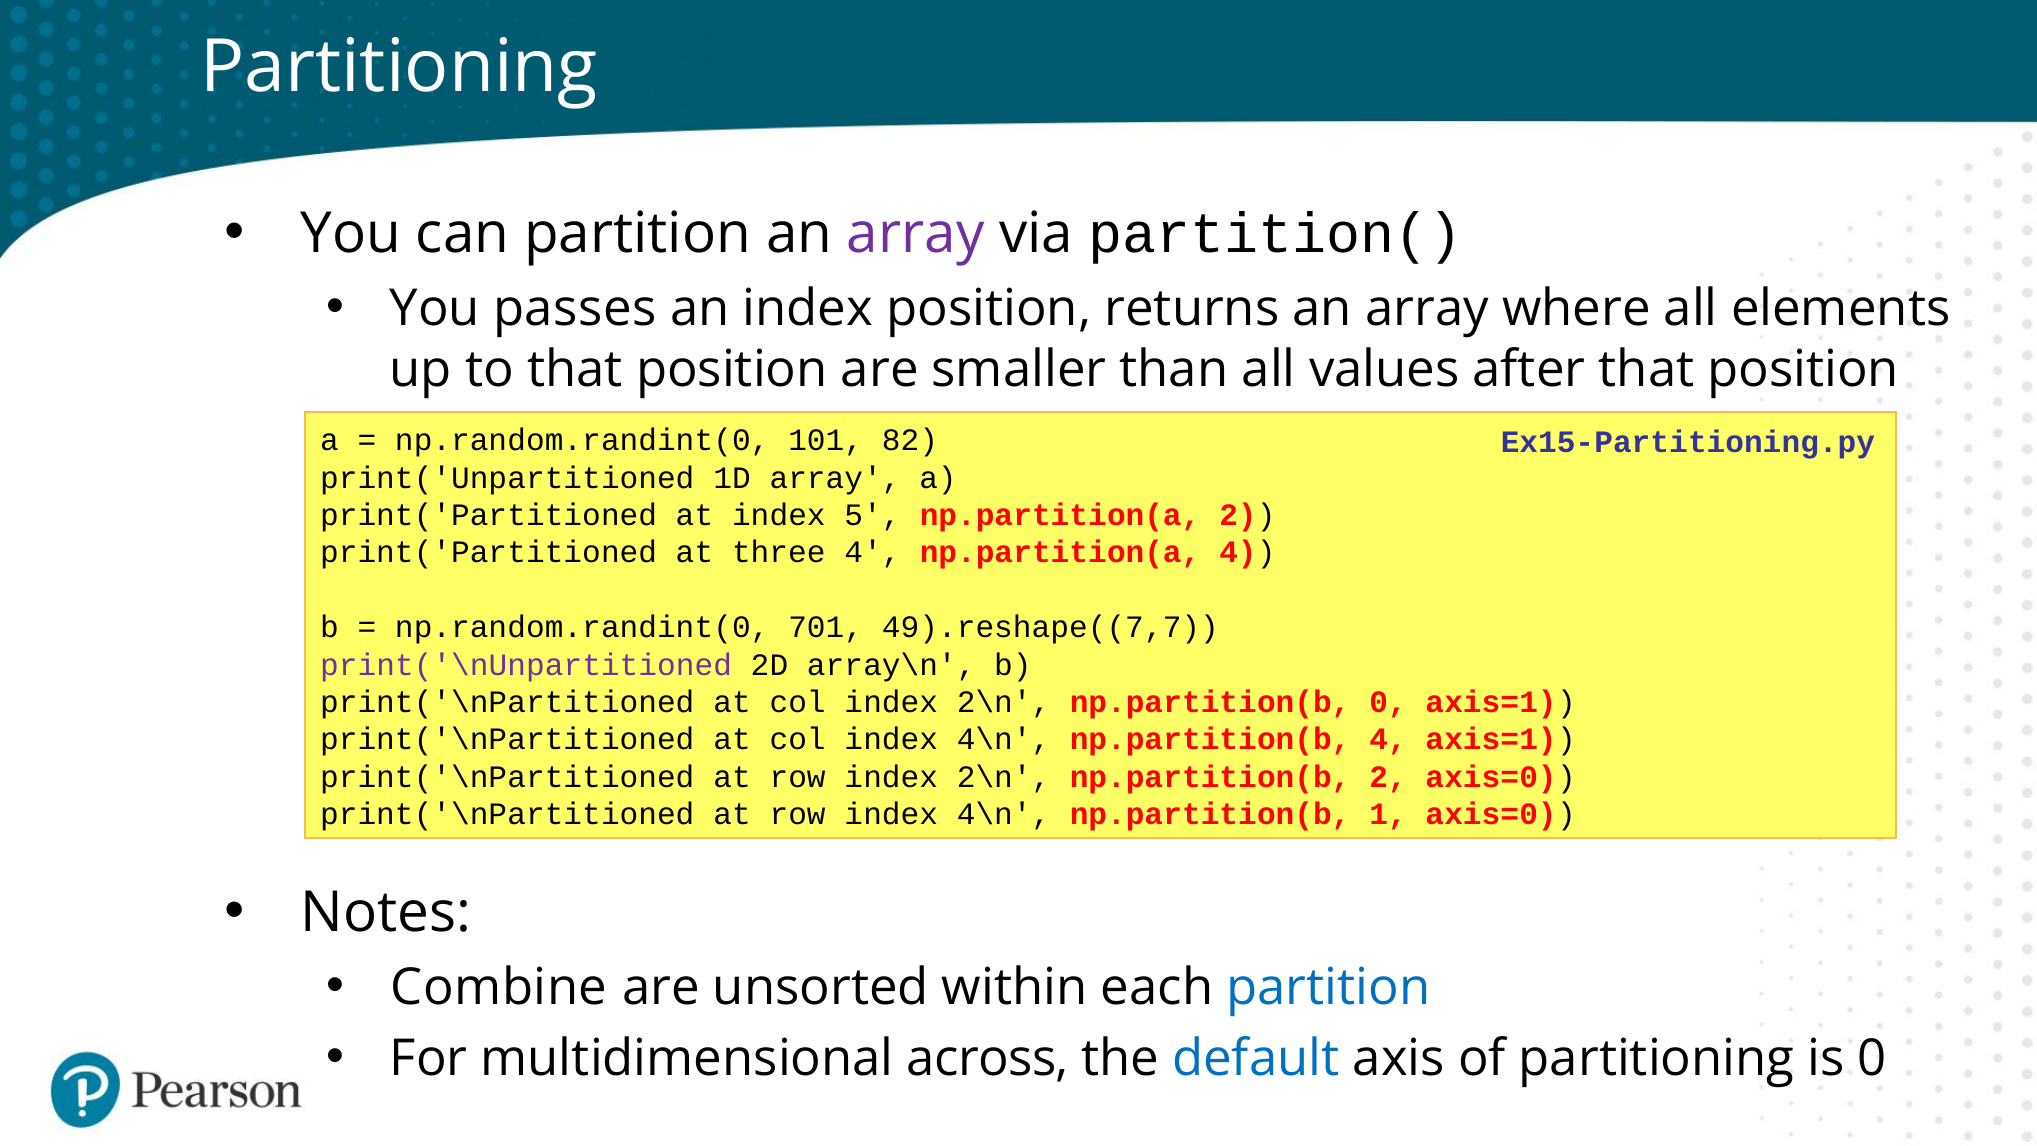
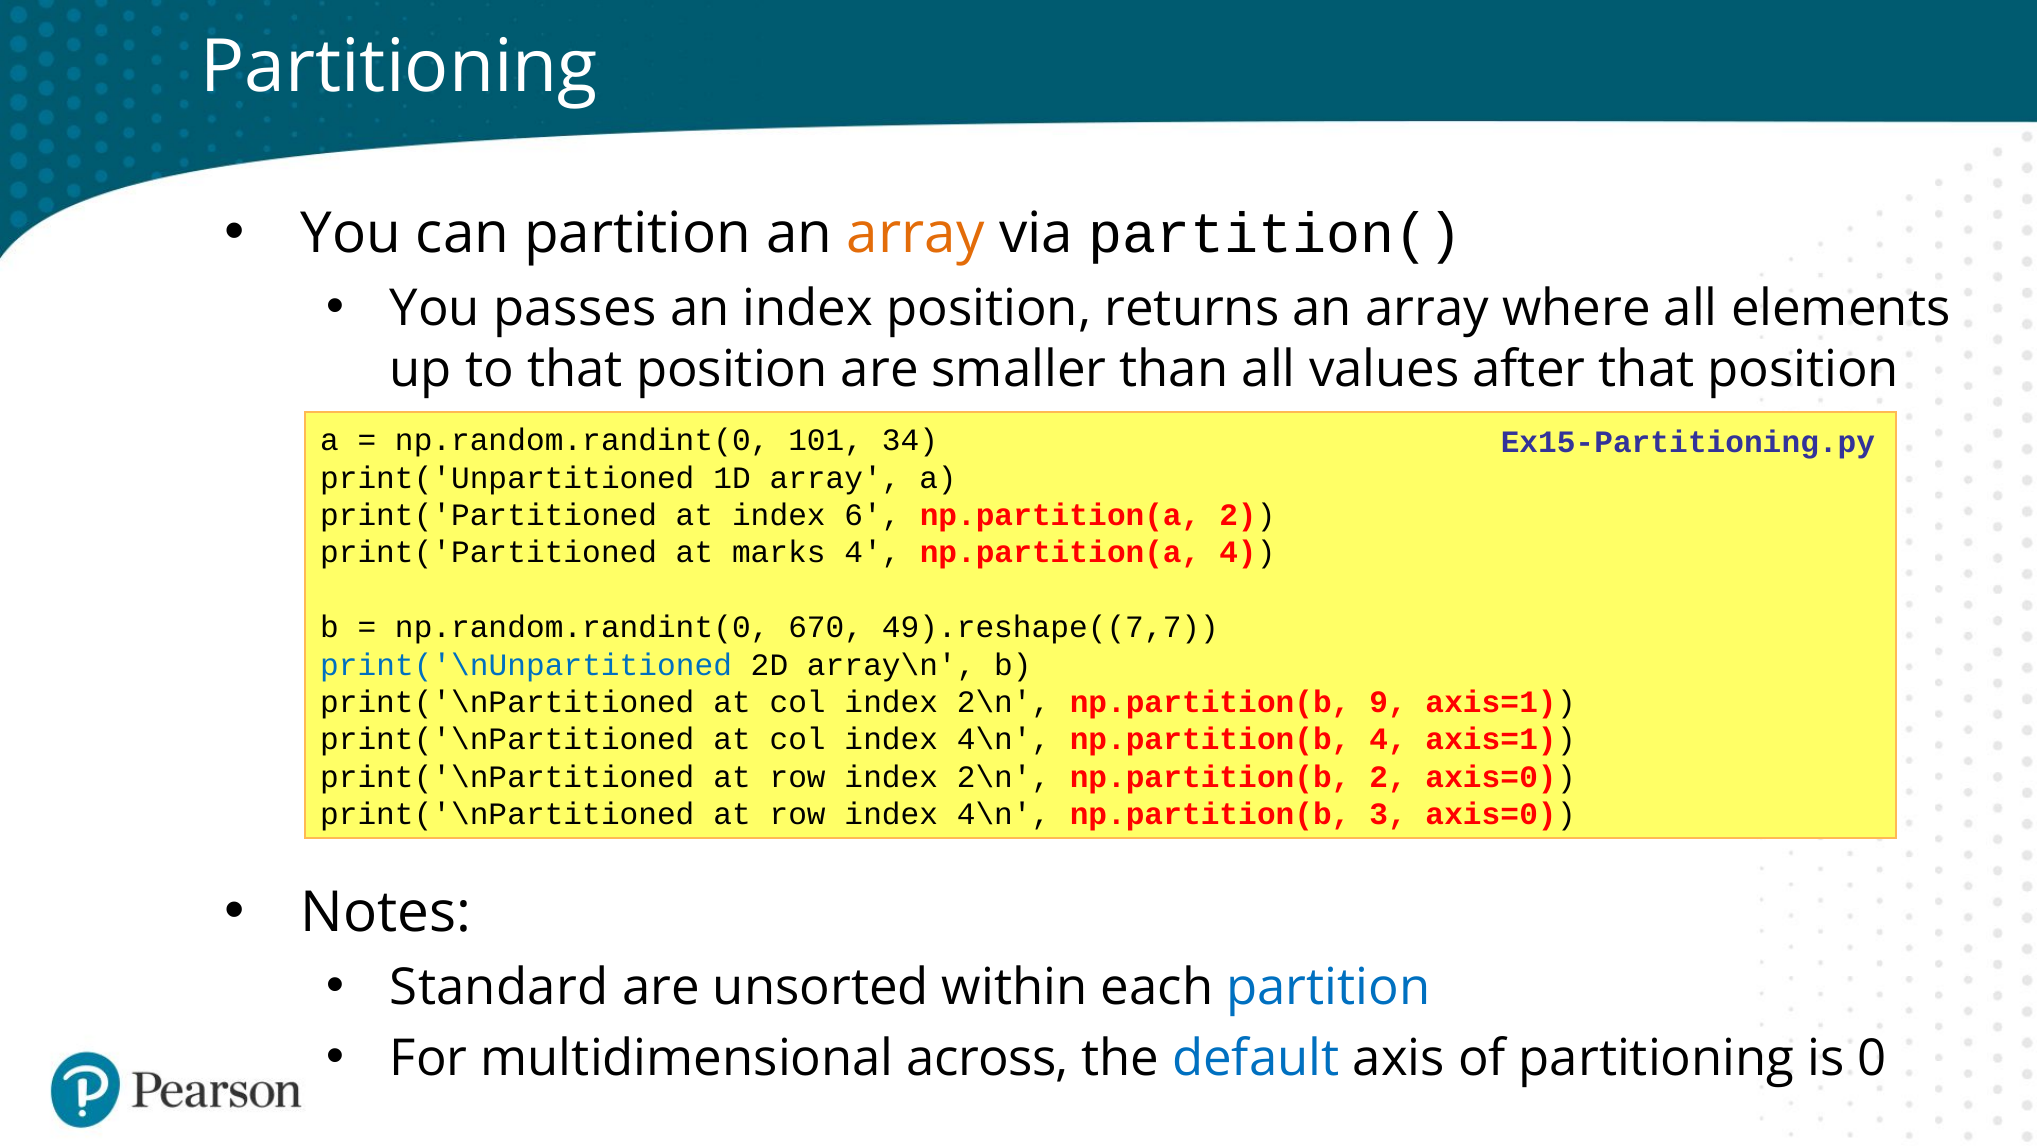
array at (916, 234) colour: purple -> orange
82: 82 -> 34
5: 5 -> 6
three: three -> marks
701: 701 -> 670
print('\nUnpartitioned colour: purple -> blue
np.partition(b 0: 0 -> 9
1: 1 -> 3
Combine: Combine -> Standard
